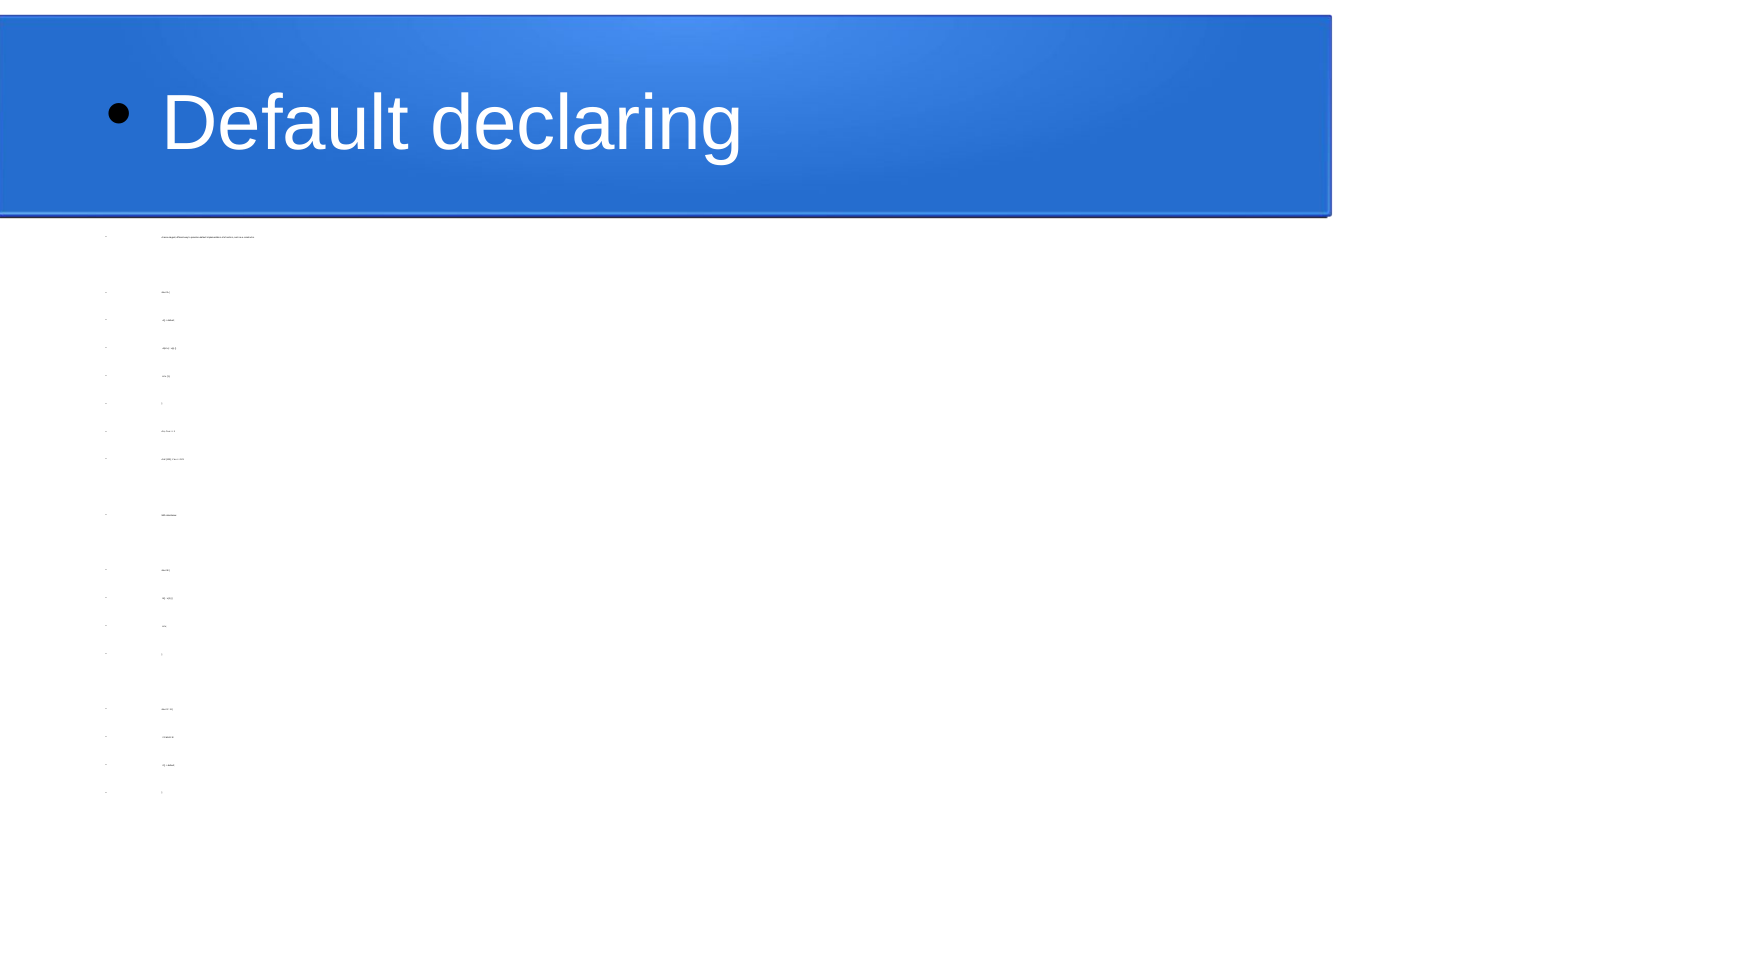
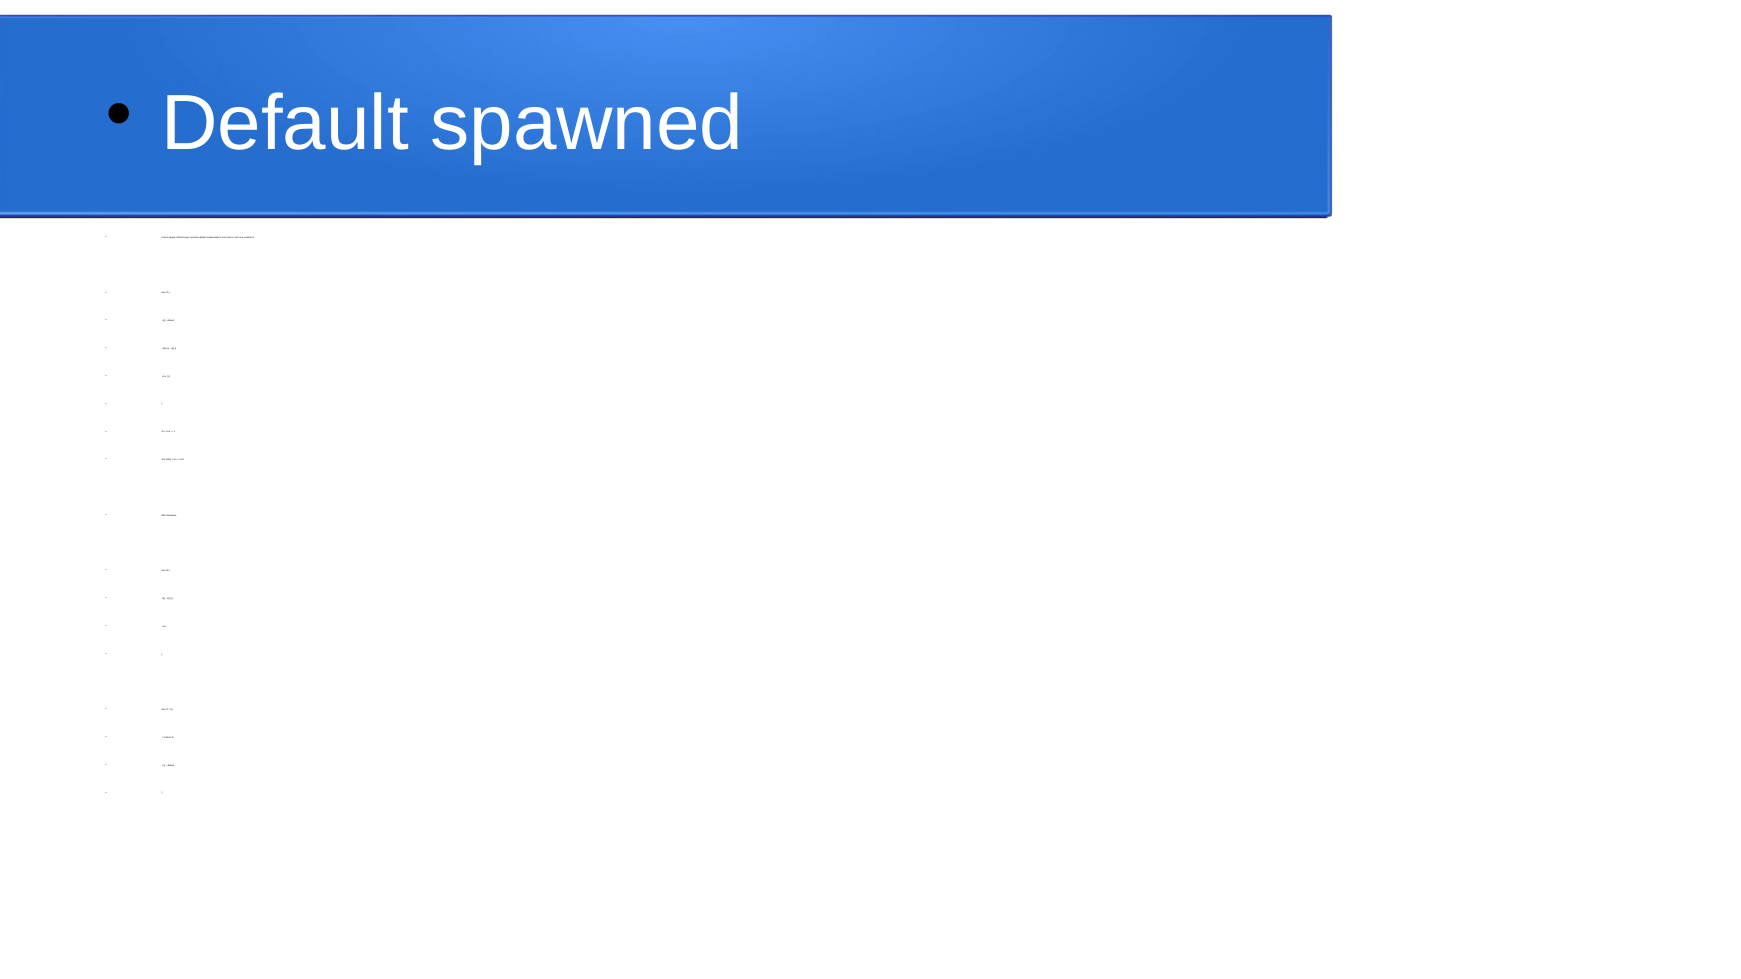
declaring: declaring -> spawned
